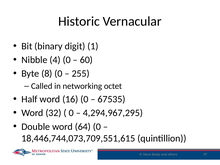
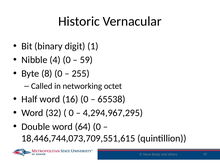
60: 60 -> 59
67535: 67535 -> 65538
